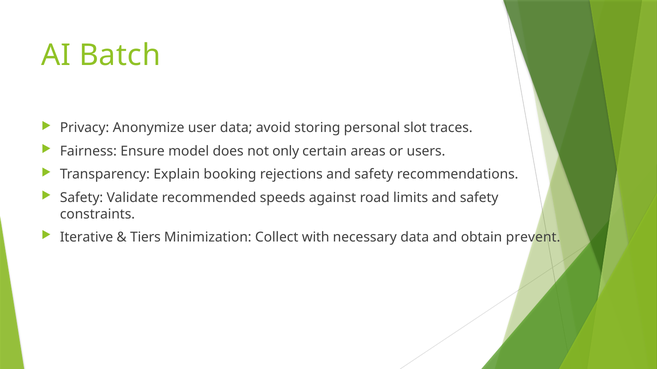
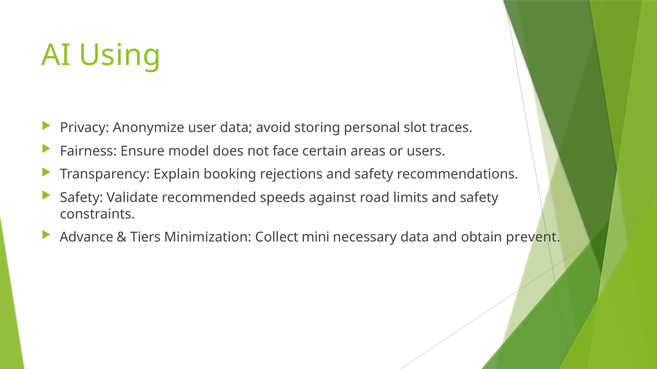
Batch: Batch -> Using
only: only -> face
Iterative: Iterative -> Advance
with: with -> mini
